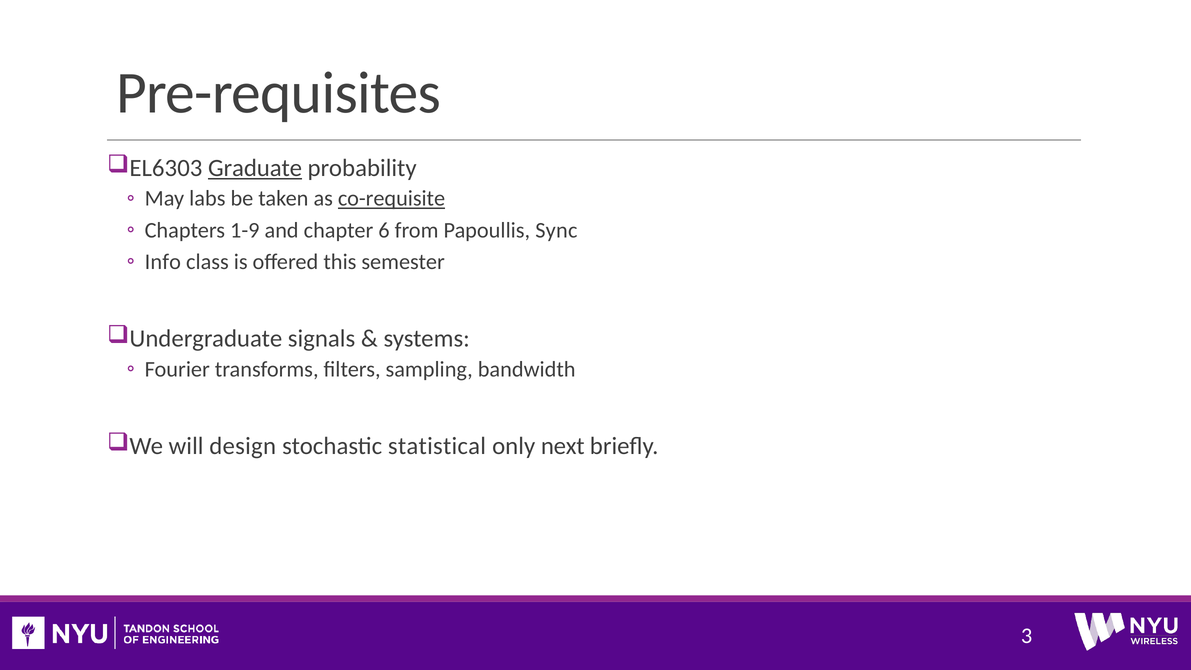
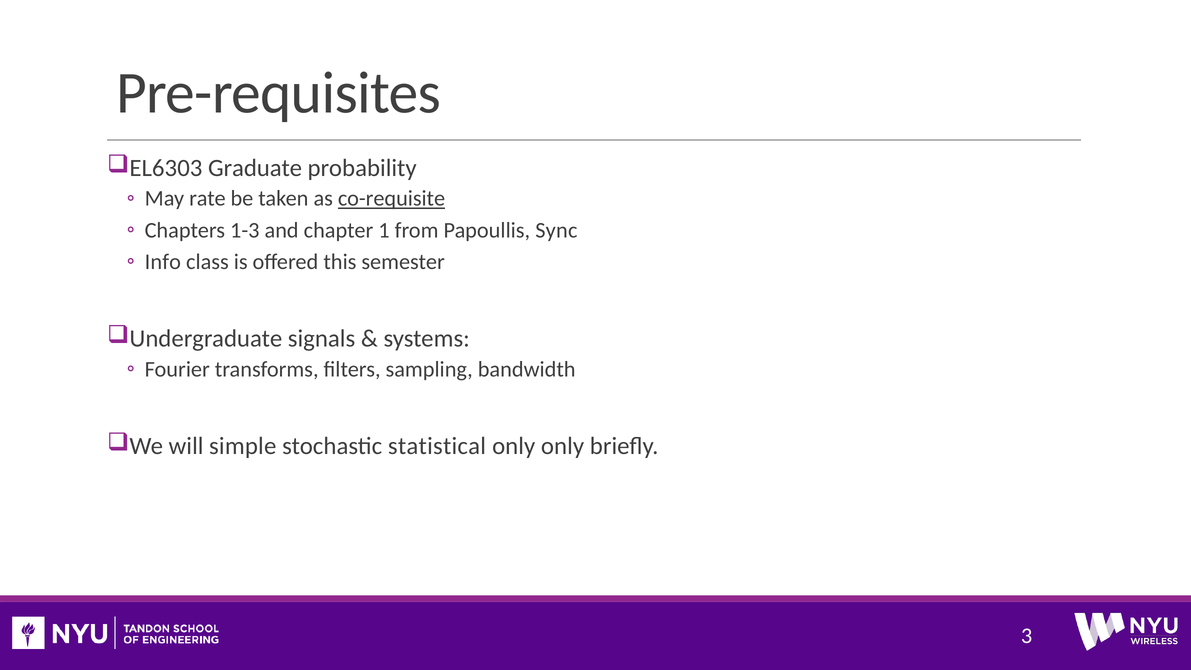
Graduate underline: present -> none
labs: labs -> rate
1-9: 1-9 -> 1-3
6: 6 -> 1
design: design -> simple
only next: next -> only
